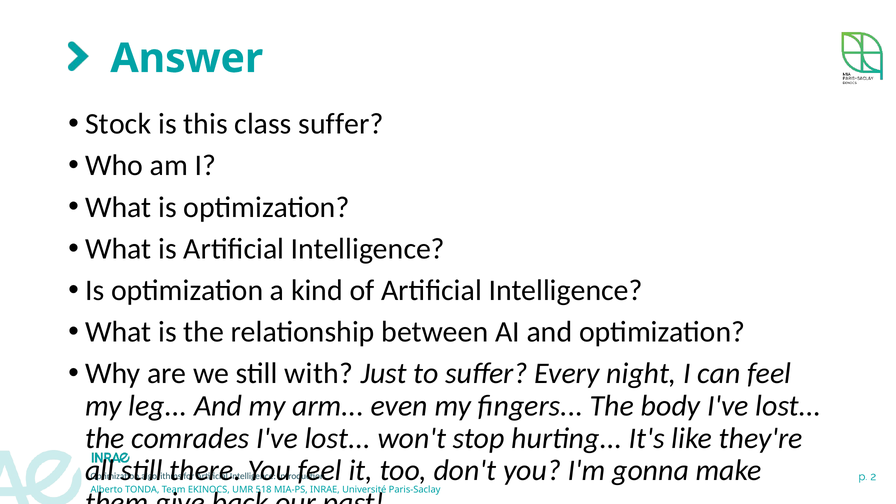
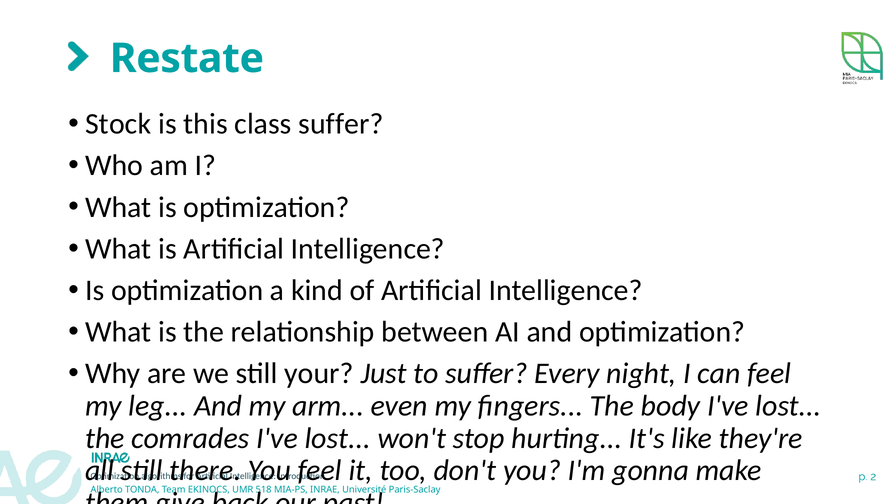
Answer: Answer -> Restate
with: with -> your
